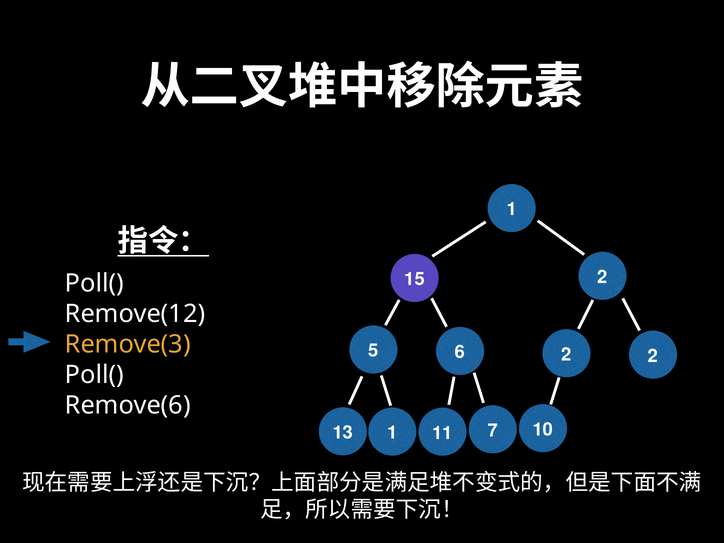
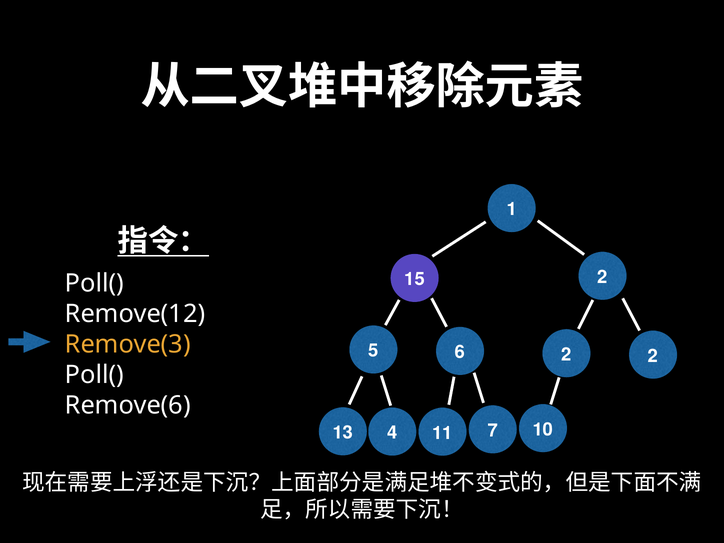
13 1: 1 -> 4
